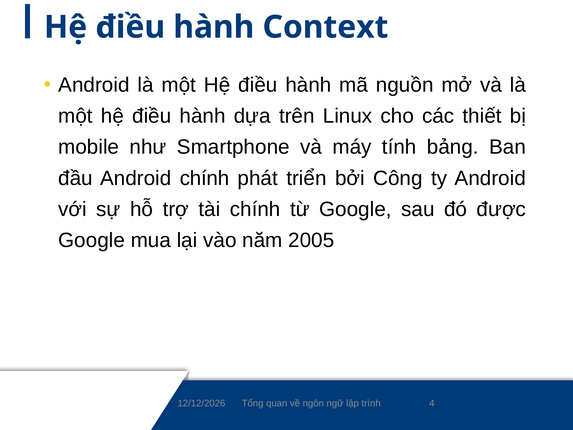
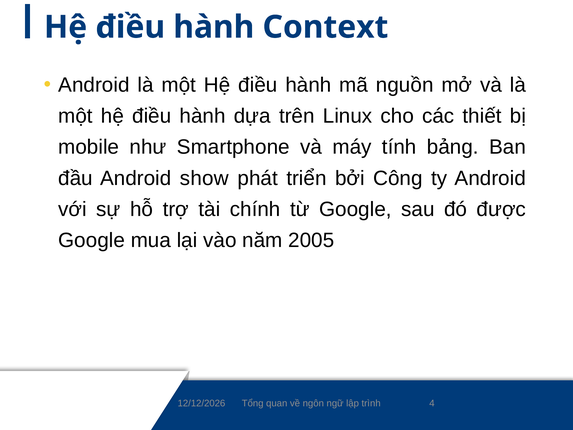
Android chính: chính -> show
